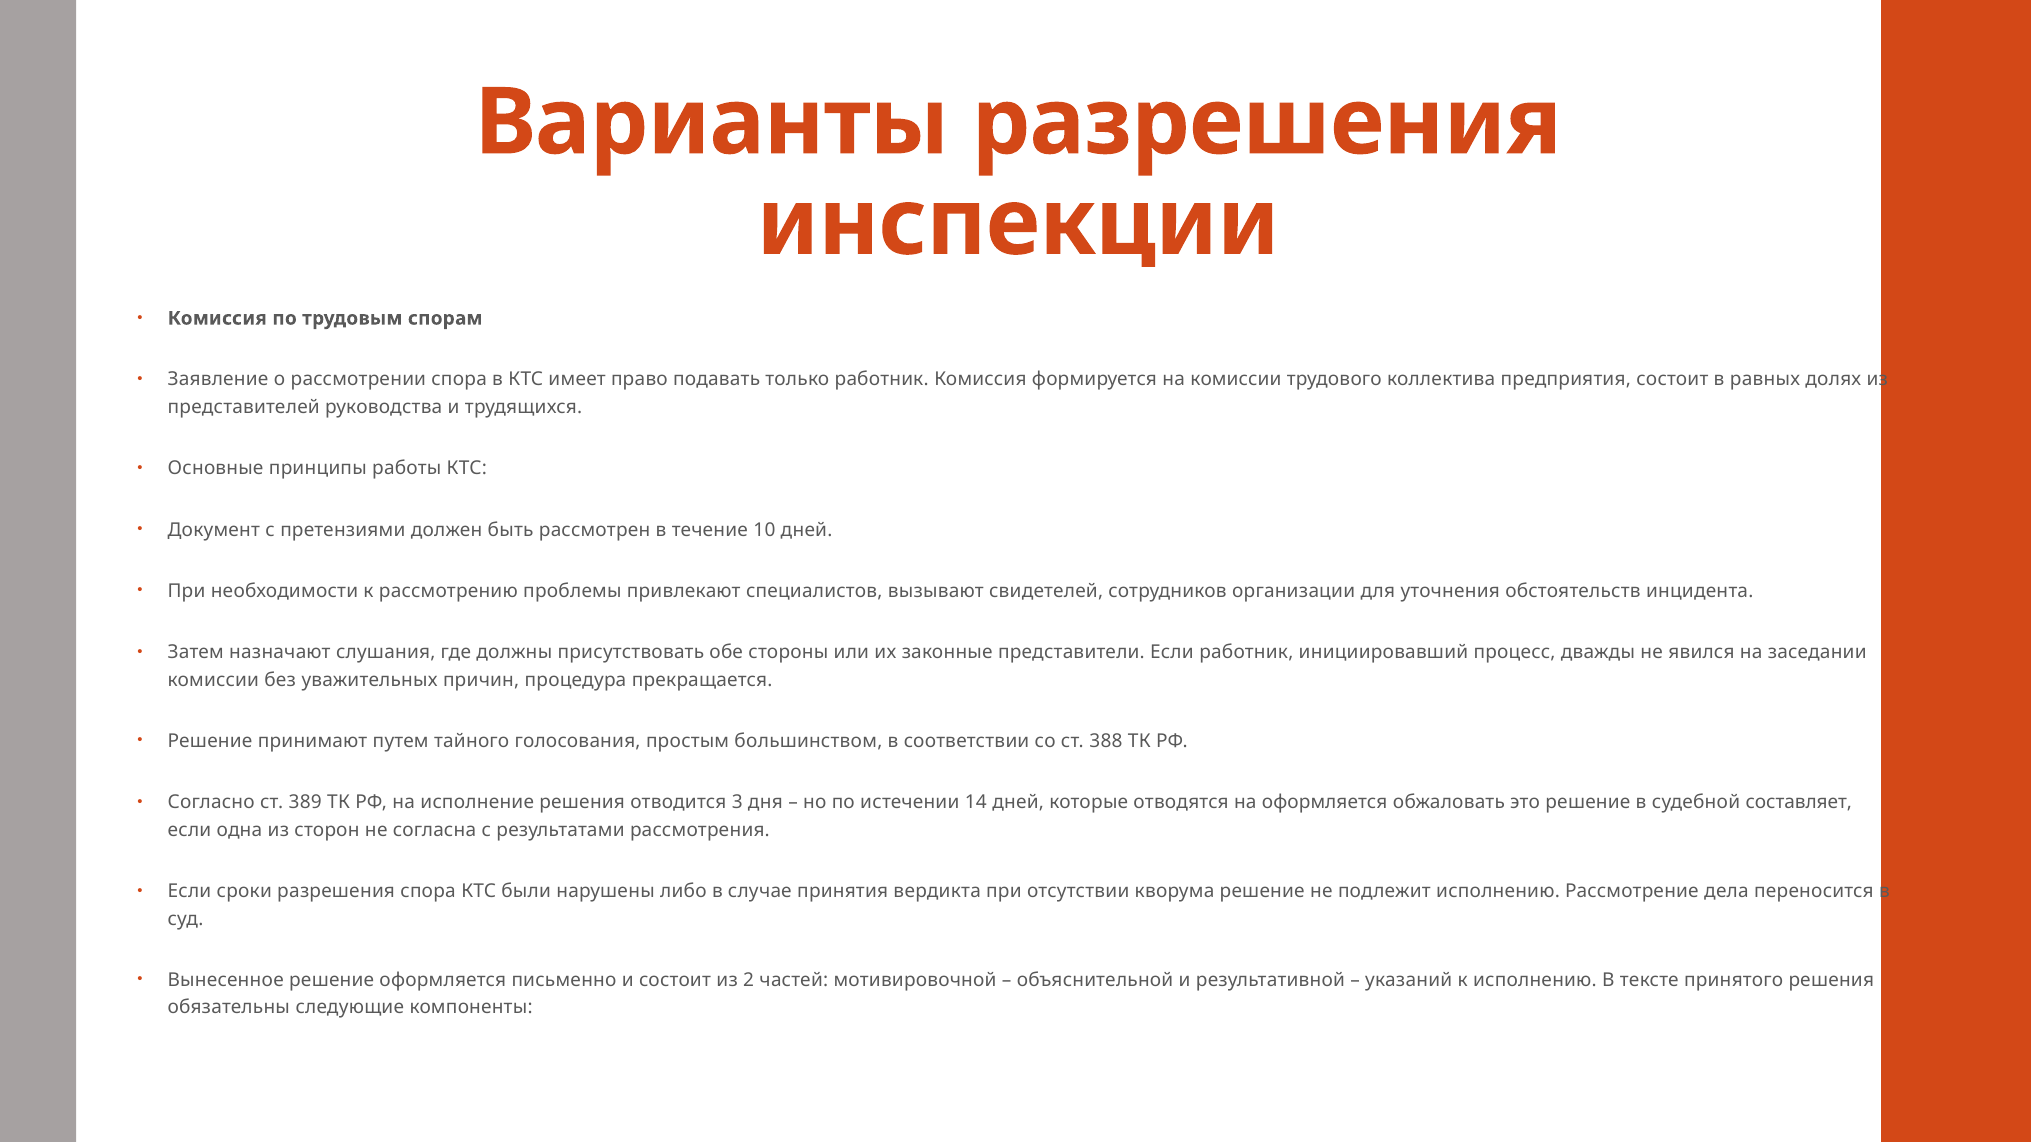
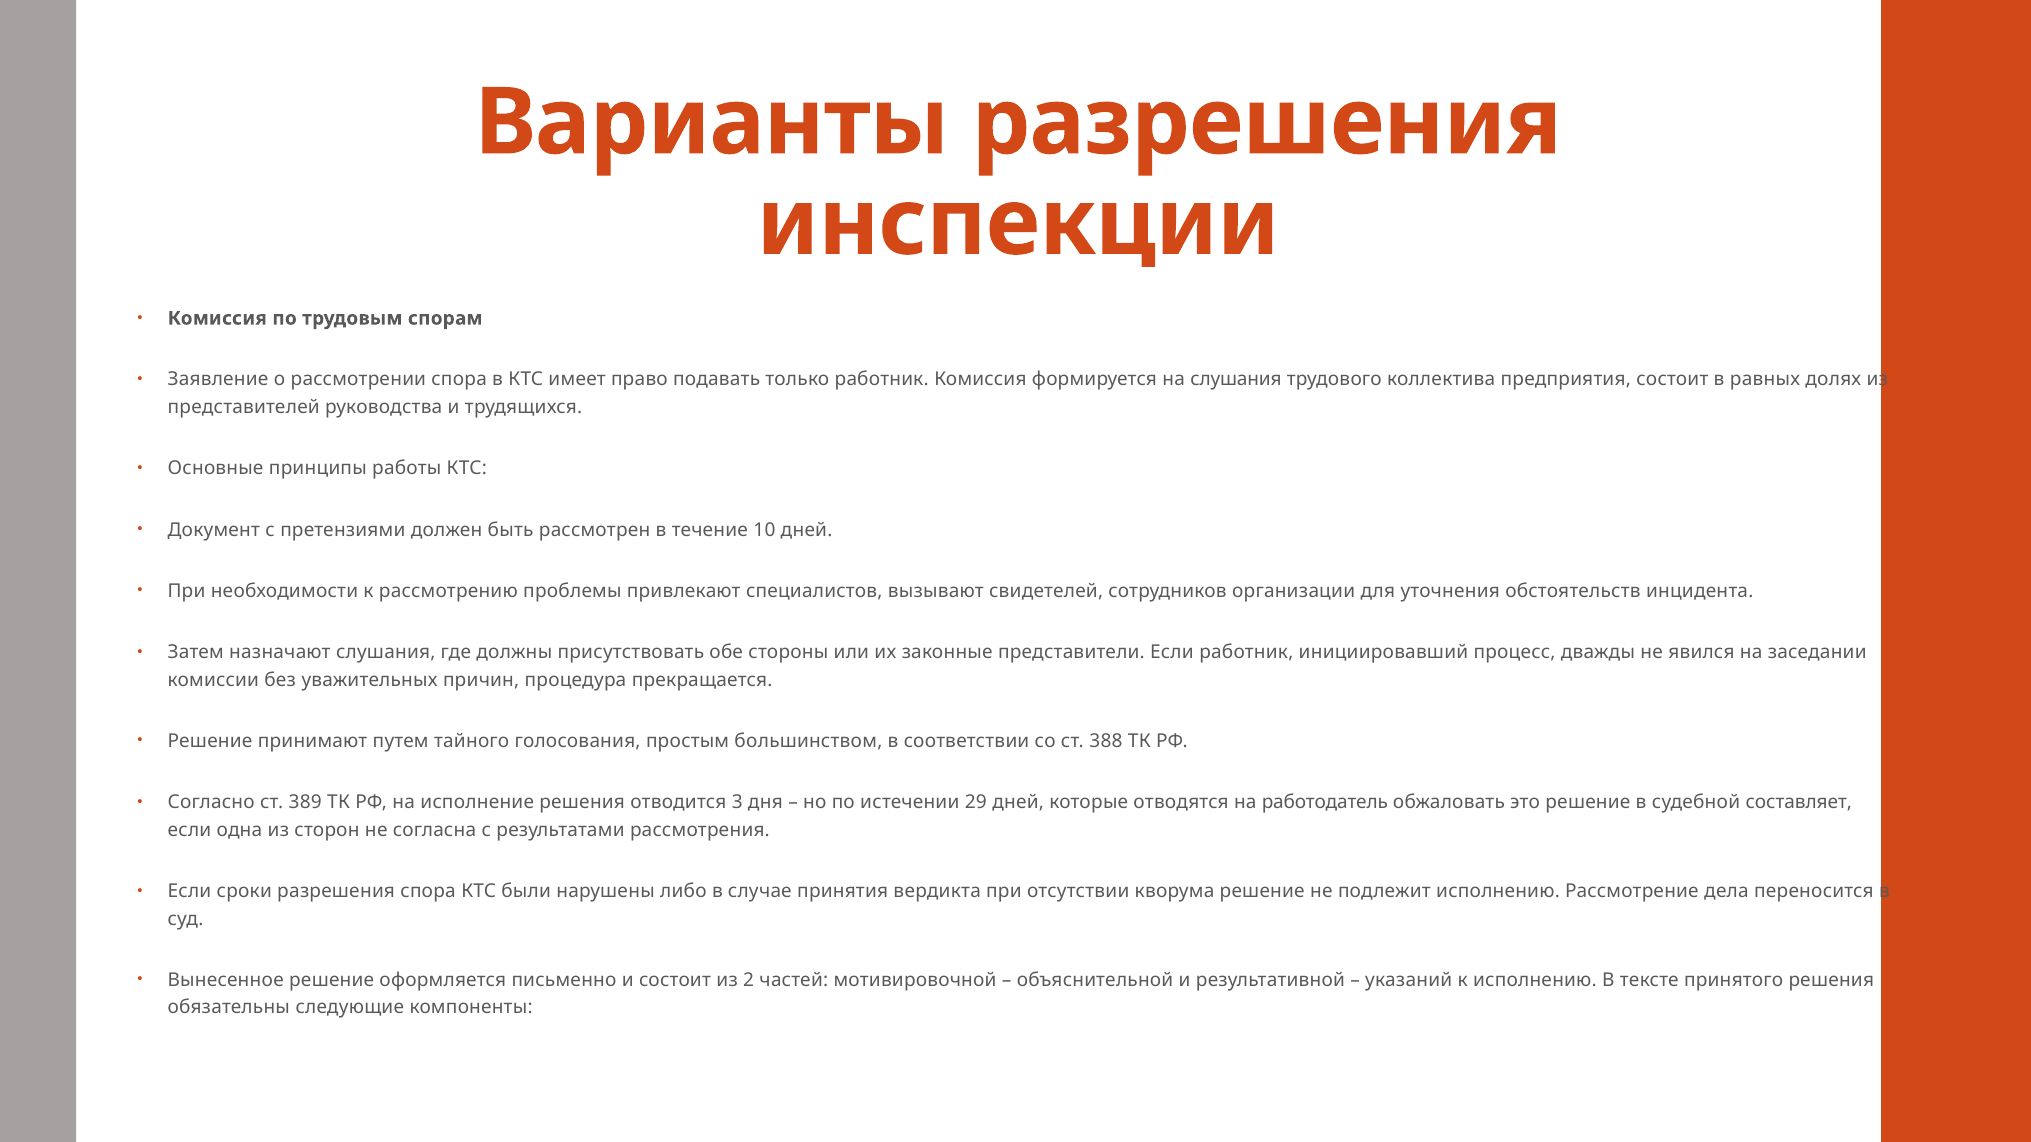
на комиссии: комиссии -> слушания
14: 14 -> 29
на оформляется: оформляется -> работодатель
